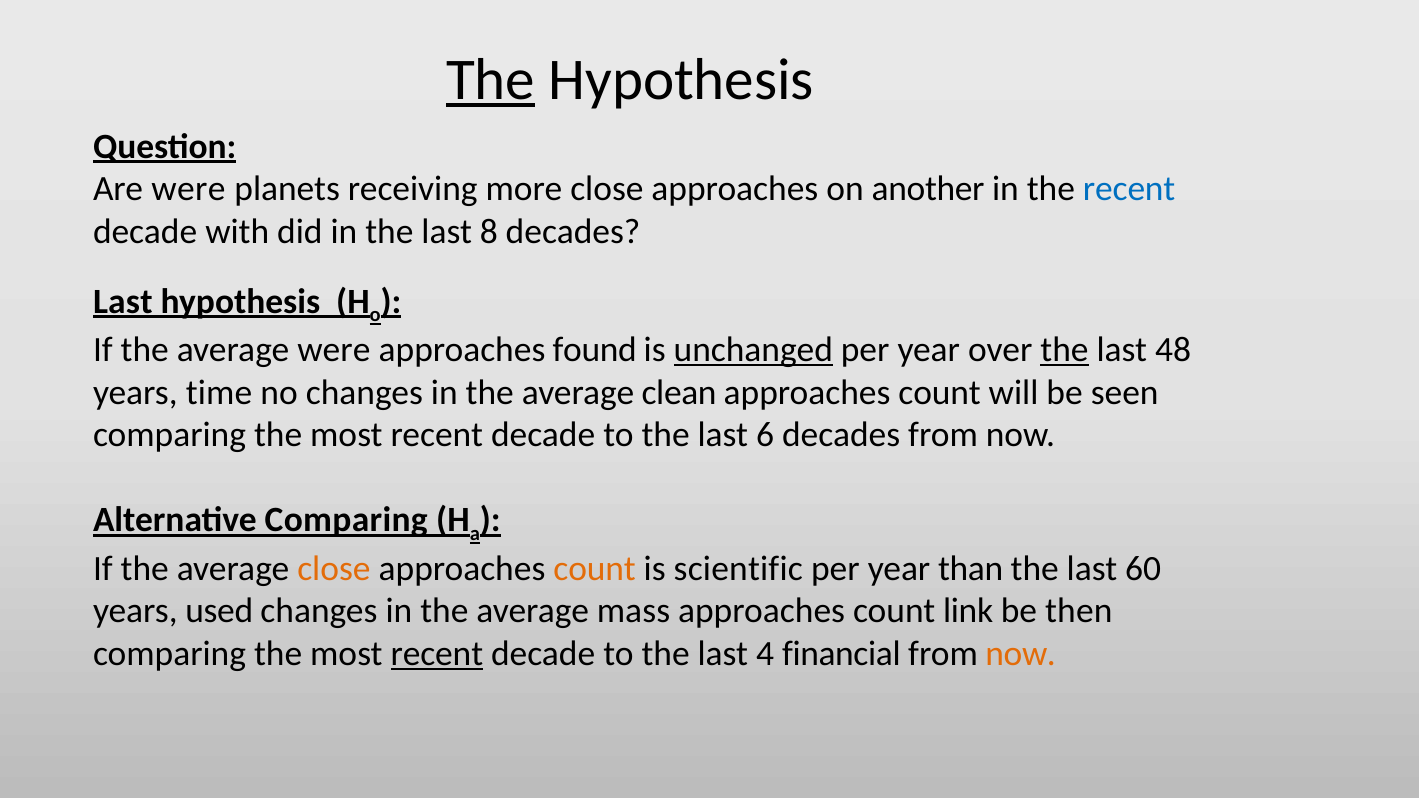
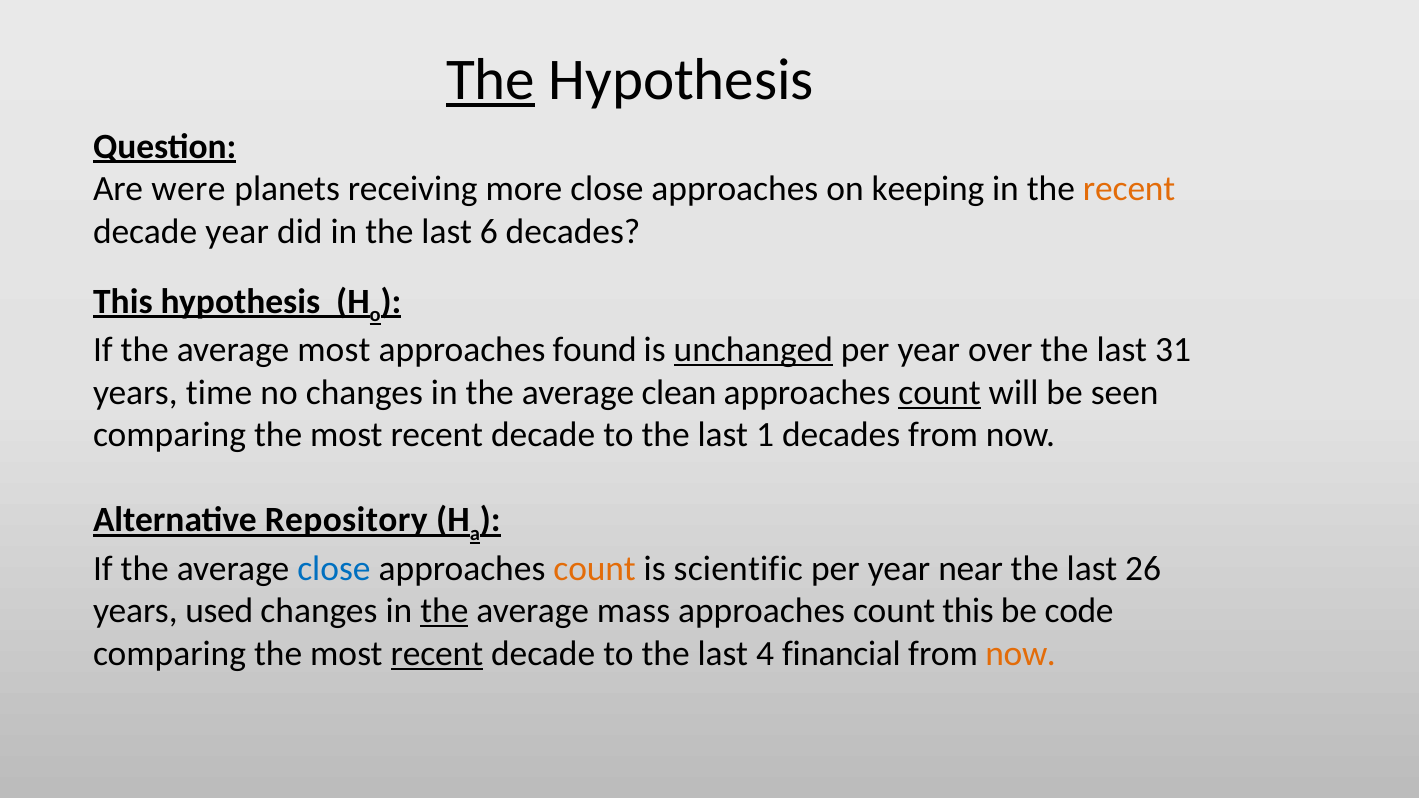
another: another -> keeping
recent at (1129, 189) colour: blue -> orange
decade with: with -> year
8: 8 -> 6
Last at (123, 301): Last -> This
average were: were -> most
the at (1065, 350) underline: present -> none
48: 48 -> 31
count at (940, 392) underline: none -> present
6: 6 -> 1
Alternative Comparing: Comparing -> Repository
close at (334, 569) colour: orange -> blue
than: than -> near
60: 60 -> 26
the at (444, 611) underline: none -> present
count link: link -> this
then: then -> code
